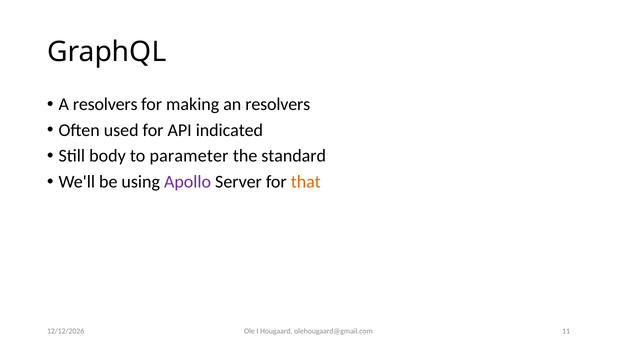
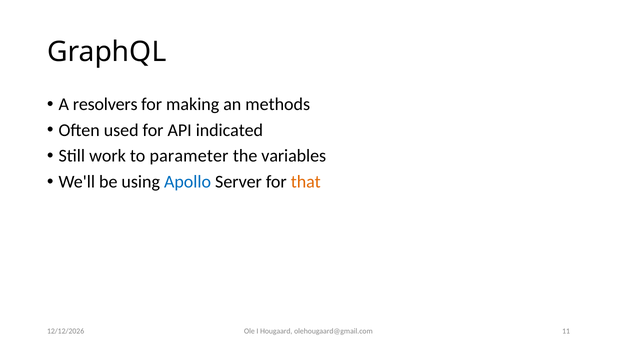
an resolvers: resolvers -> methods
body: body -> work
standard: standard -> variables
Apollo colour: purple -> blue
